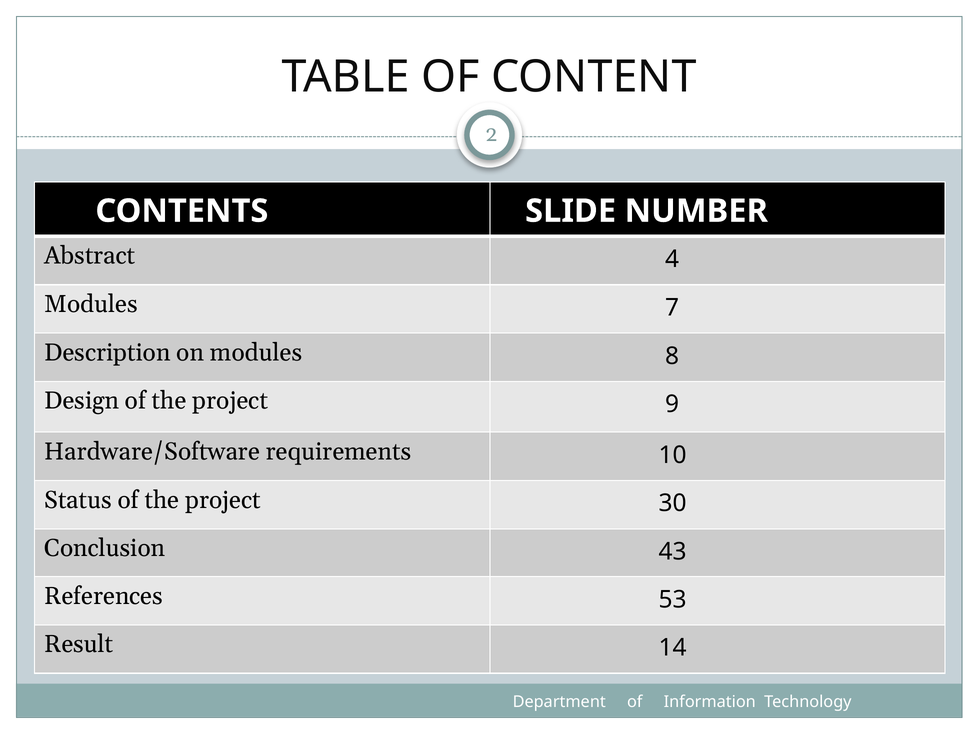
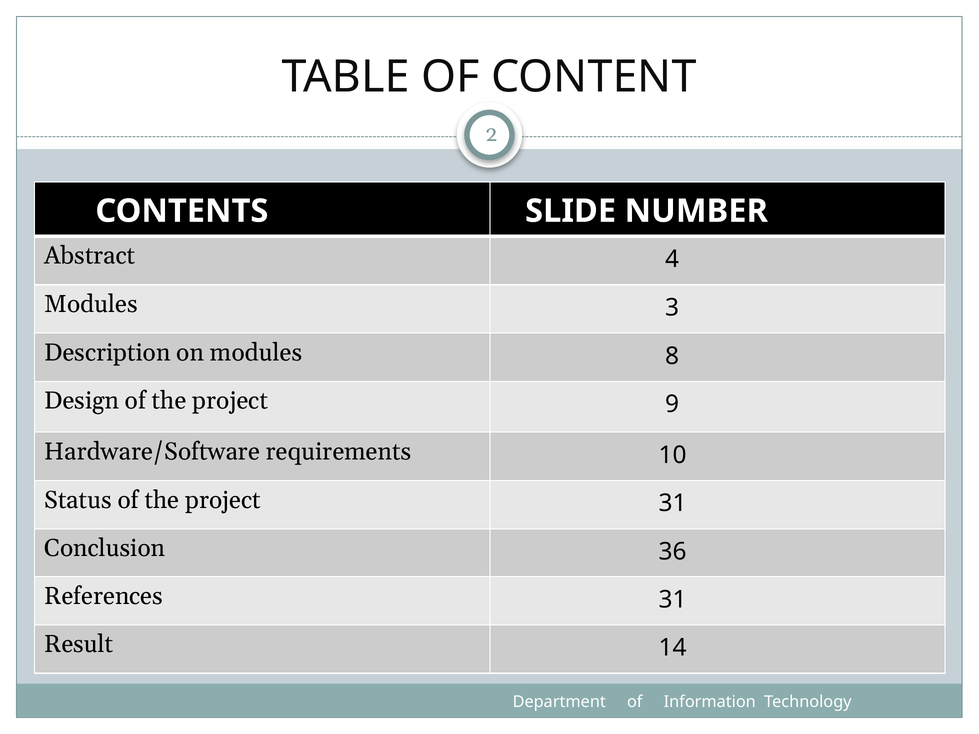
7: 7 -> 3
project 30: 30 -> 31
43: 43 -> 36
References 53: 53 -> 31
